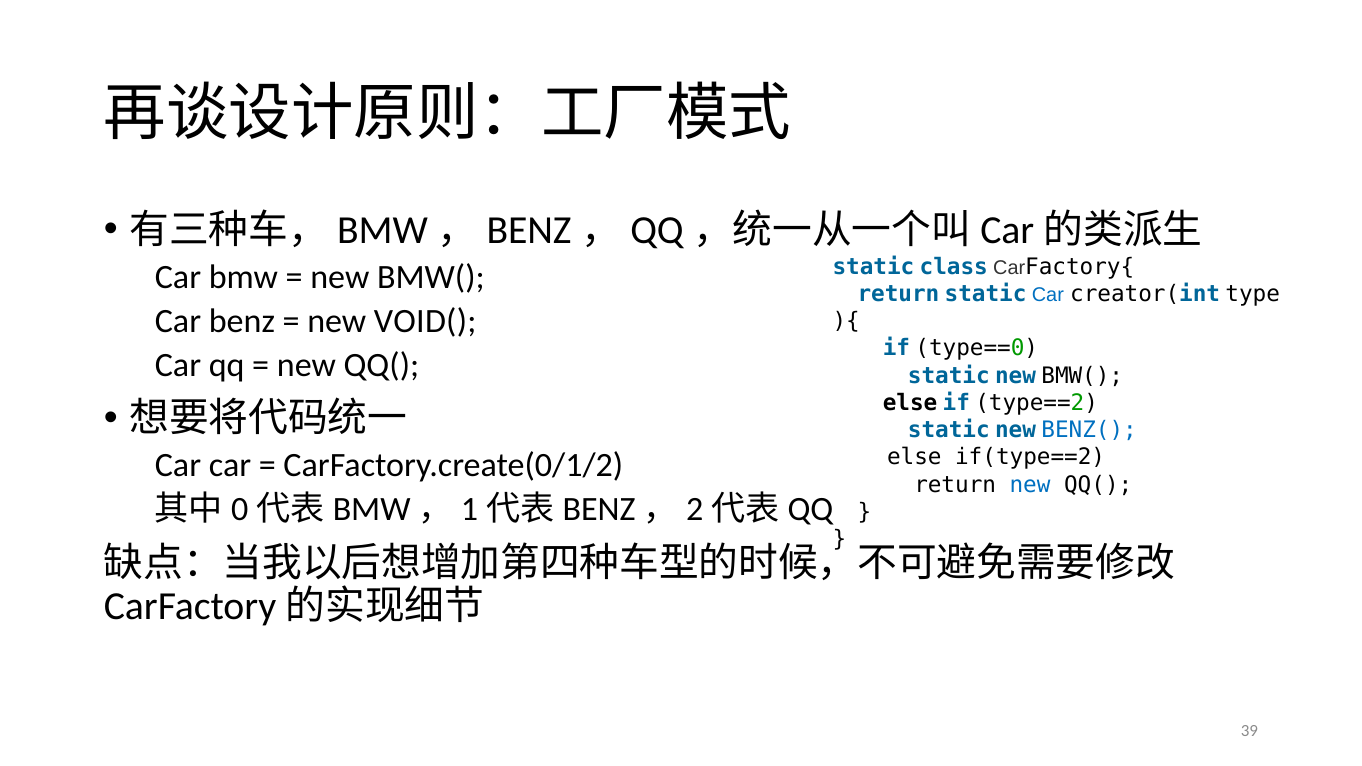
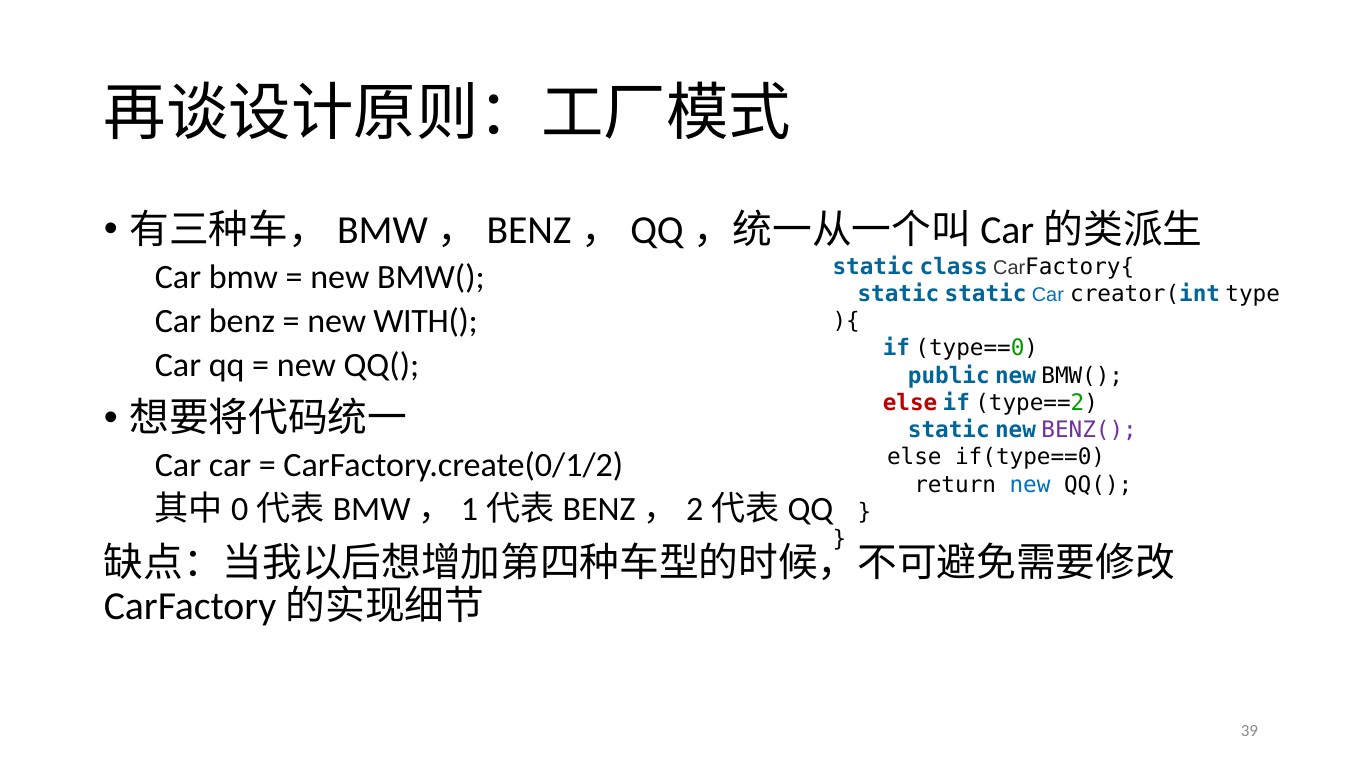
return at (898, 294): return -> static
VOID(: VOID( -> WITH(
static at (949, 376): static -> public
else at (910, 403) colour: black -> red
BENZ( colour: blue -> purple
if(type==2: if(type==2 -> if(type==0
